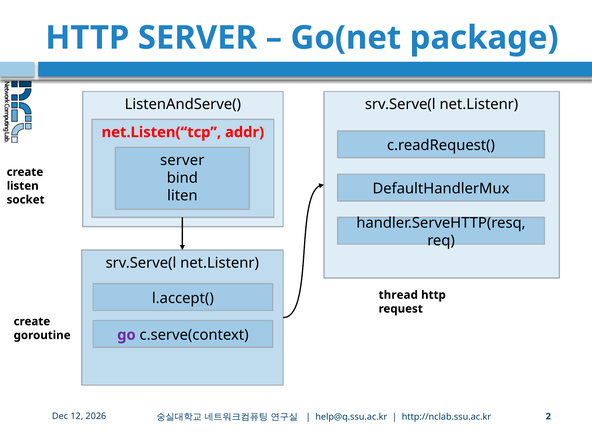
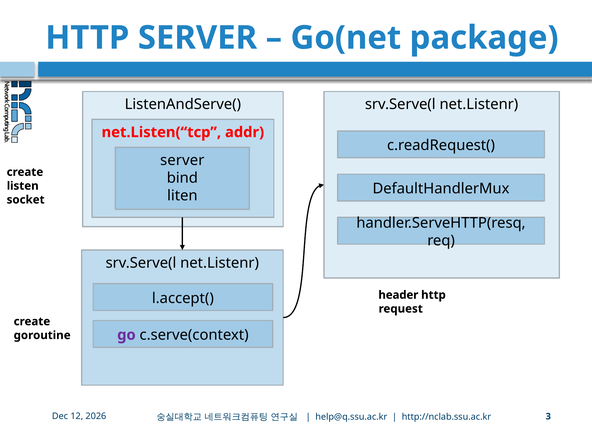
thread: thread -> header
2: 2 -> 3
